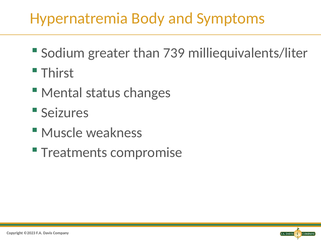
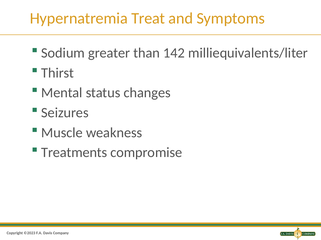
Body: Body -> Treat
739: 739 -> 142
